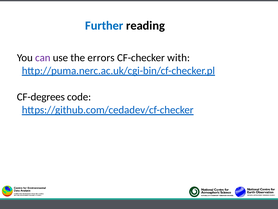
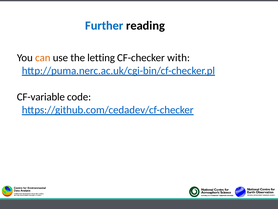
can colour: purple -> orange
errors: errors -> letting
CF-degrees: CF-degrees -> CF-variable
